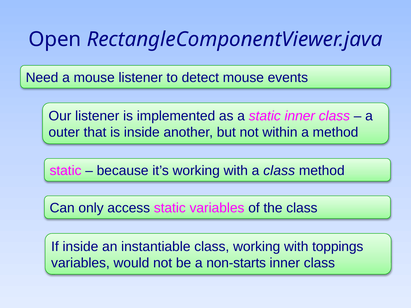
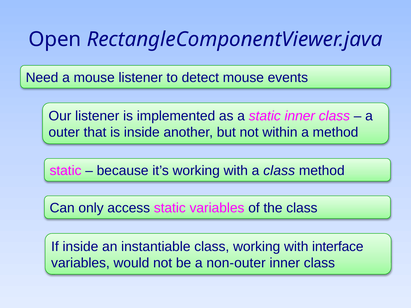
toppings: toppings -> interface
non-starts: non-starts -> non-outer
